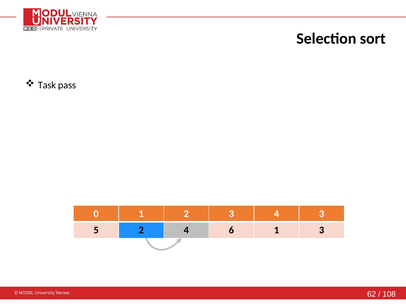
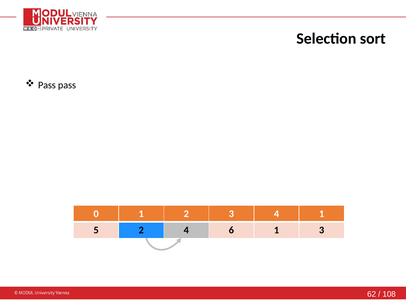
Task at (47, 85): Task -> Pass
4 3: 3 -> 1
